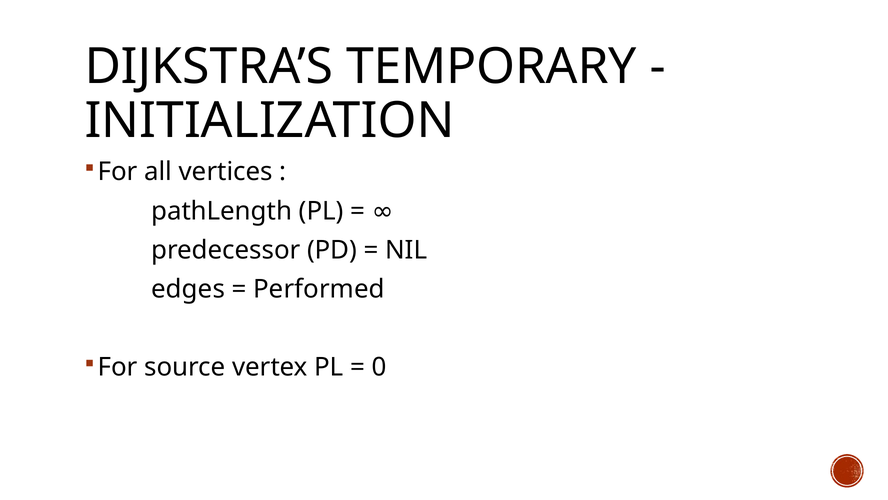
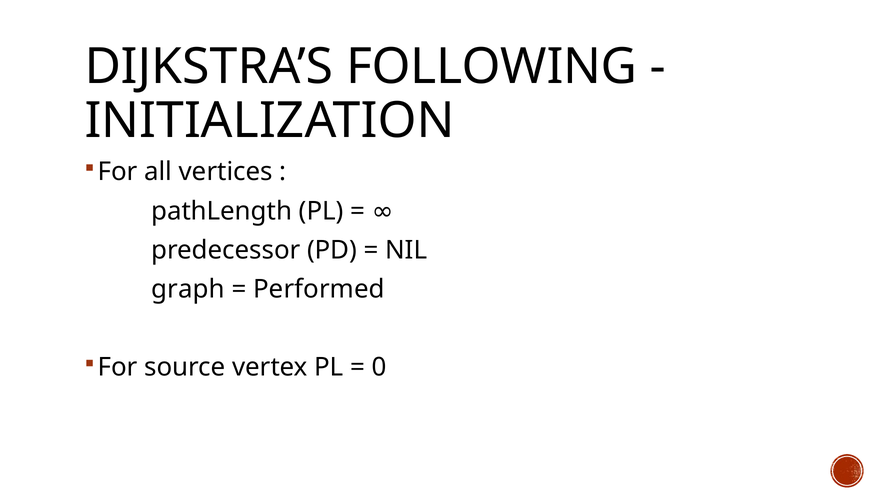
TEMPORARY: TEMPORARY -> FOLLOWING
edges: edges -> graph
